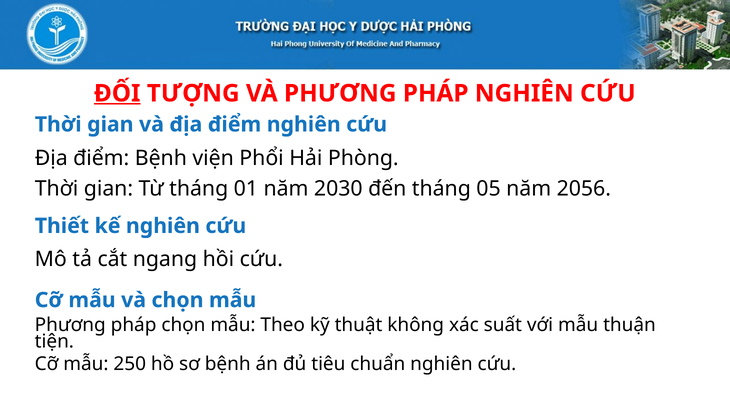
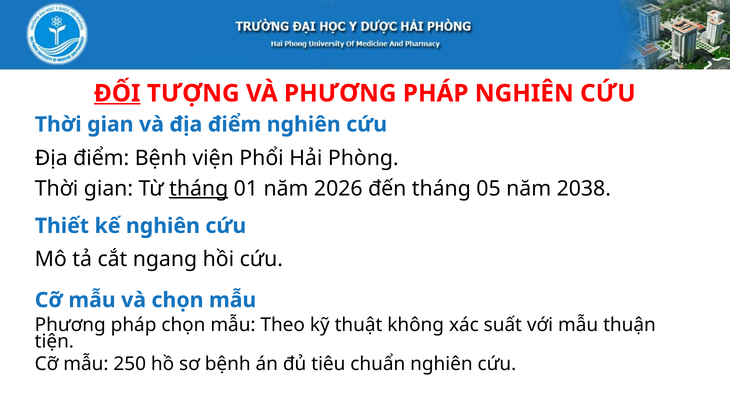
tháng at (199, 188) underline: none -> present
2030: 2030 -> 2026
2056: 2056 -> 2038
